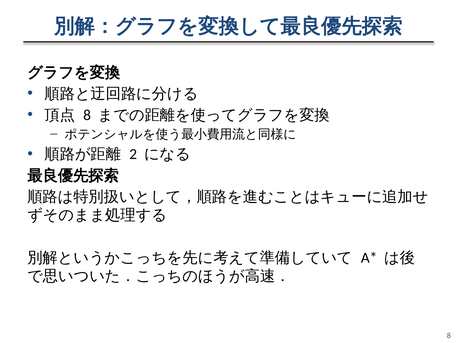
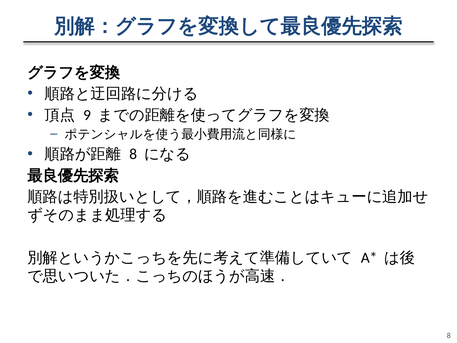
8 at (87, 115): 8 -> 9
2 at (133, 154): 2 -> 8
